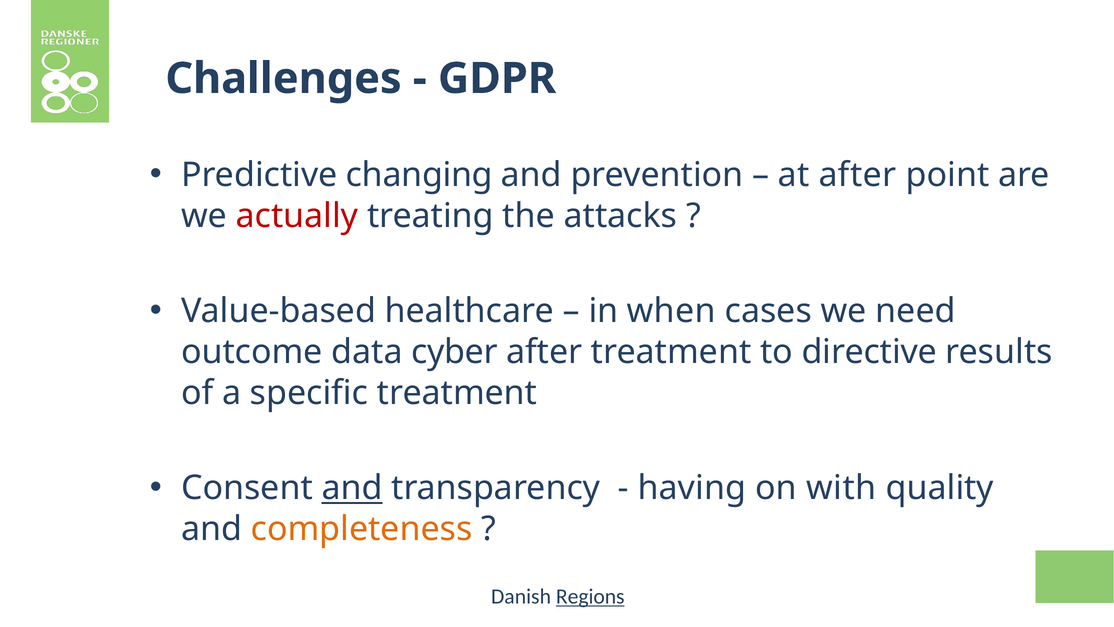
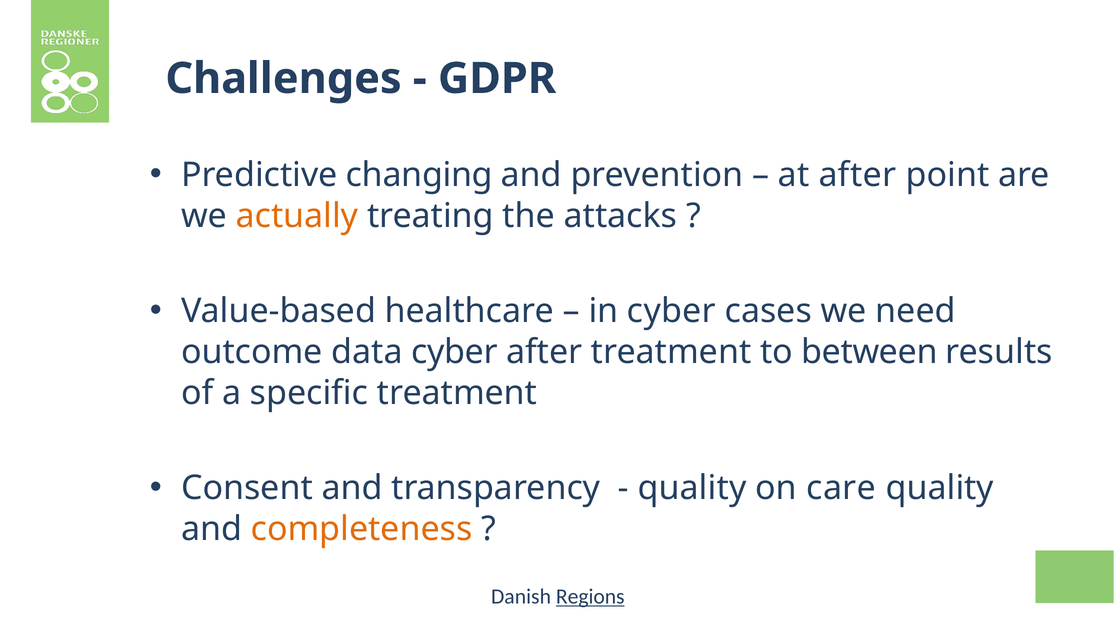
actually colour: red -> orange
in when: when -> cyber
directive: directive -> between
and at (352, 488) underline: present -> none
having at (692, 488): having -> quality
with: with -> care
